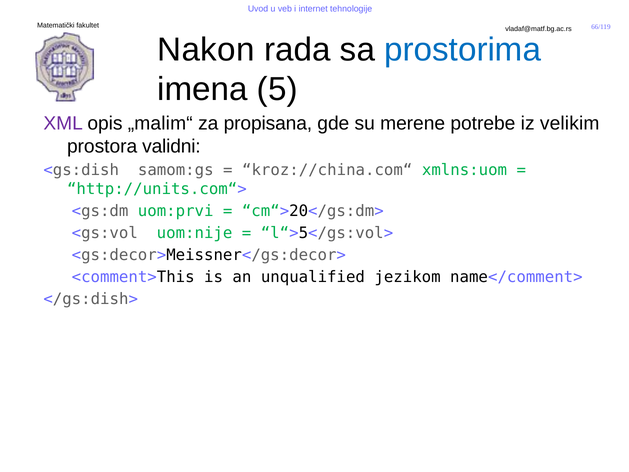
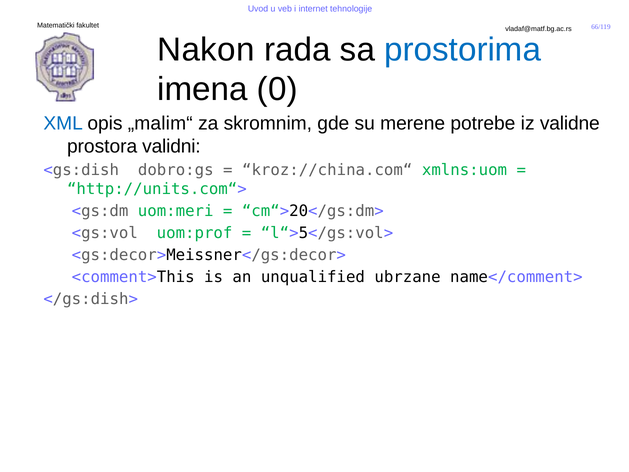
5: 5 -> 0
XML colour: purple -> blue
propisana: propisana -> skromnim
velikim: velikim -> validne
samom:gs: samom:gs -> dobro:gs
uom:prvi: uom:prvi -> uom:meri
uom:nije: uom:nije -> uom:prof
jezikom: jezikom -> ubrzane
